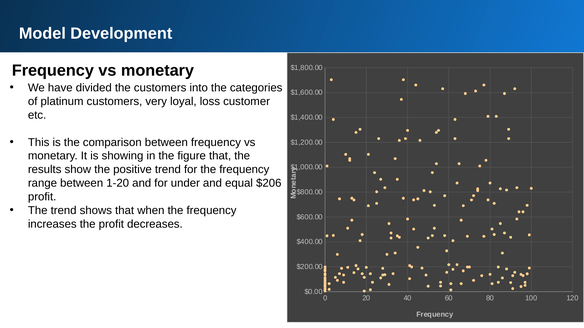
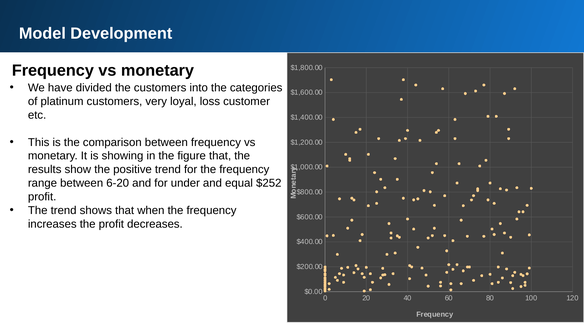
1-20: 1-20 -> 6-20
$206: $206 -> $252
